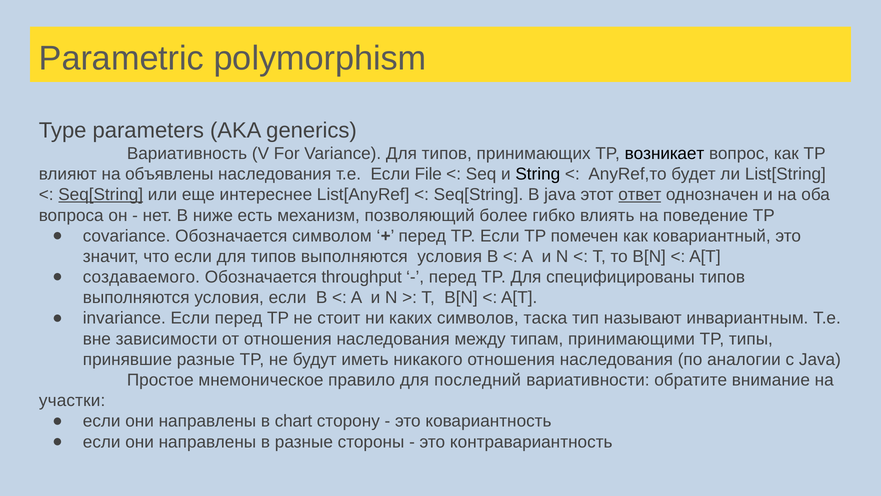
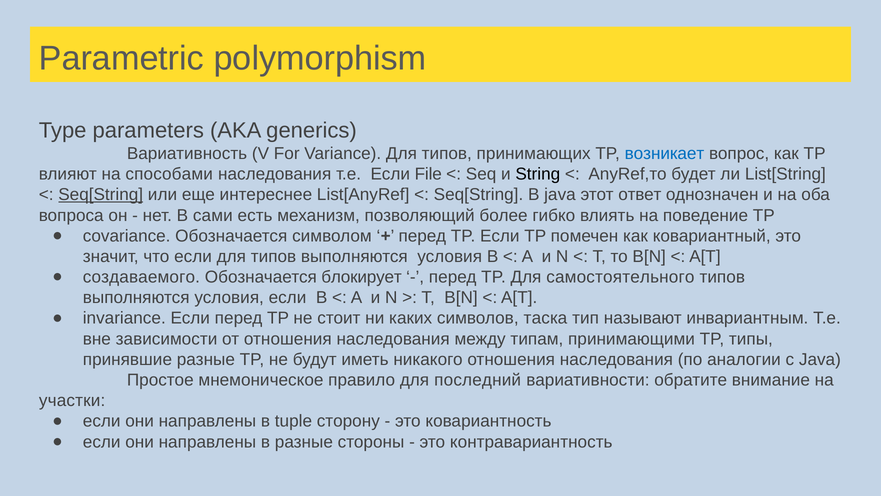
возникает colour: black -> blue
объявлены: объявлены -> способами
ответ underline: present -> none
ниже: ниже -> сами
throughput: throughput -> блокирует
специфицированы: специфицированы -> самостоятельного
chart: chart -> tuple
